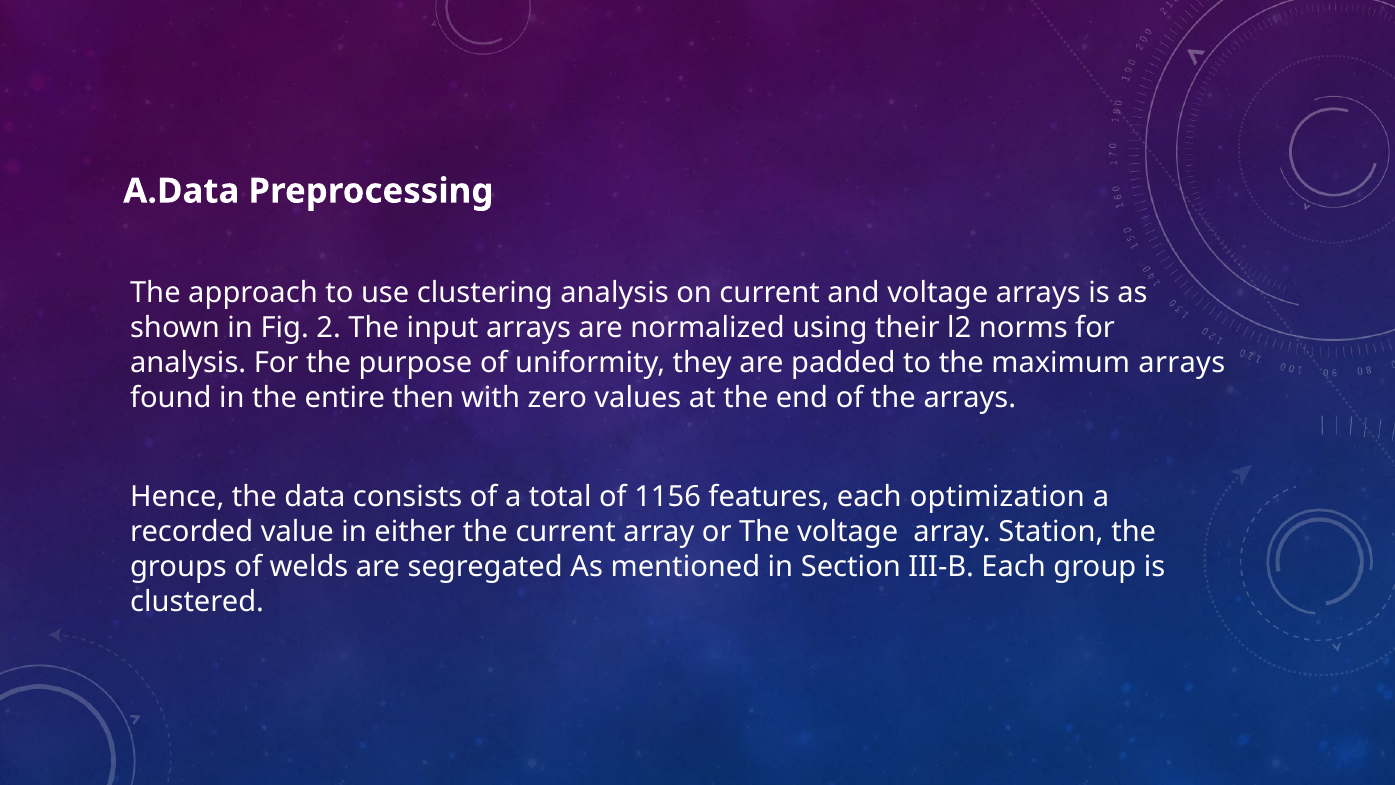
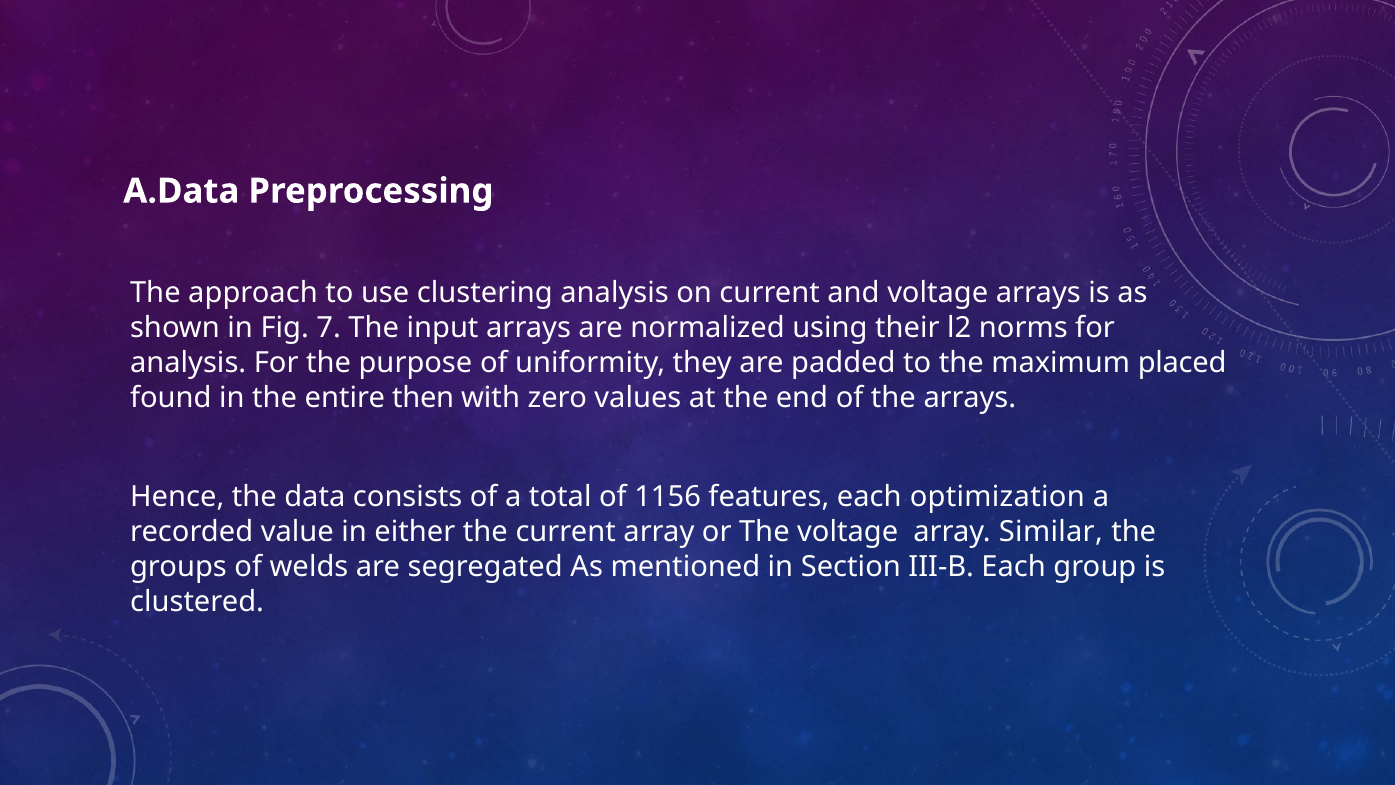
2: 2 -> 7
maximum arrays: arrays -> placed
Station: Station -> Similar
